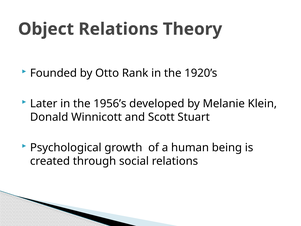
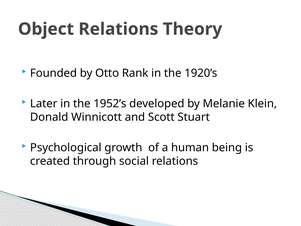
1956’s: 1956’s -> 1952’s
